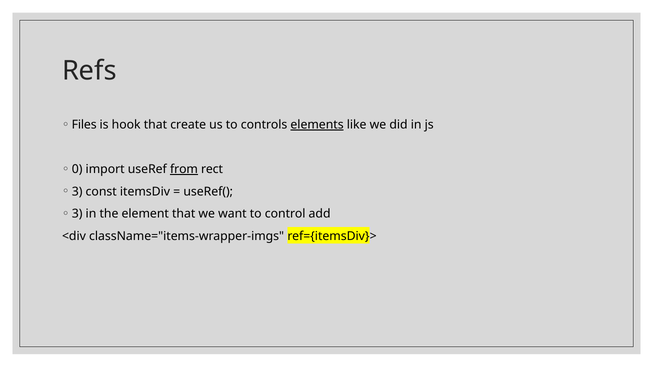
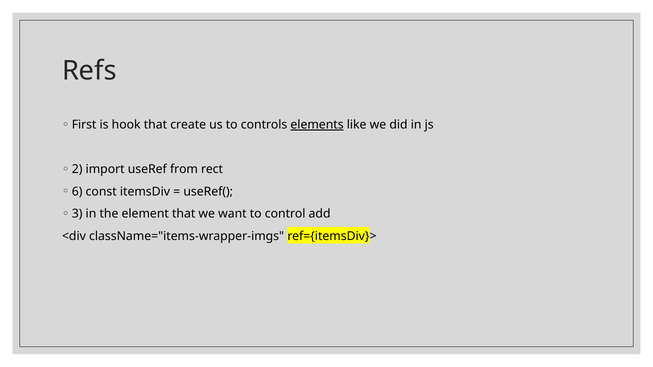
Files: Files -> First
0: 0 -> 2
from underline: present -> none
3 at (77, 192): 3 -> 6
